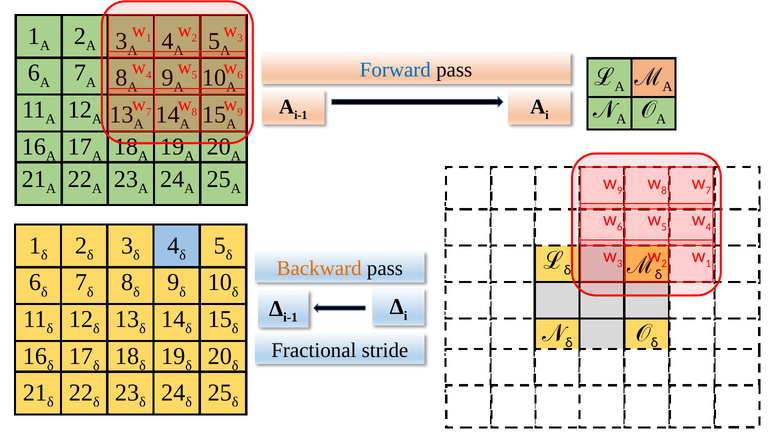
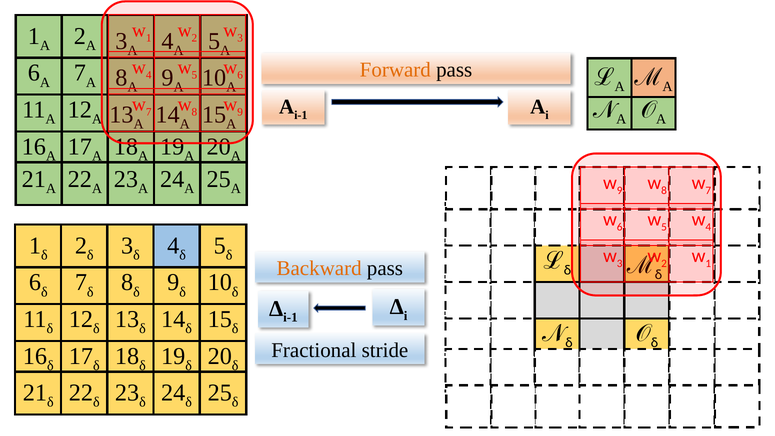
Forward colour: blue -> orange
